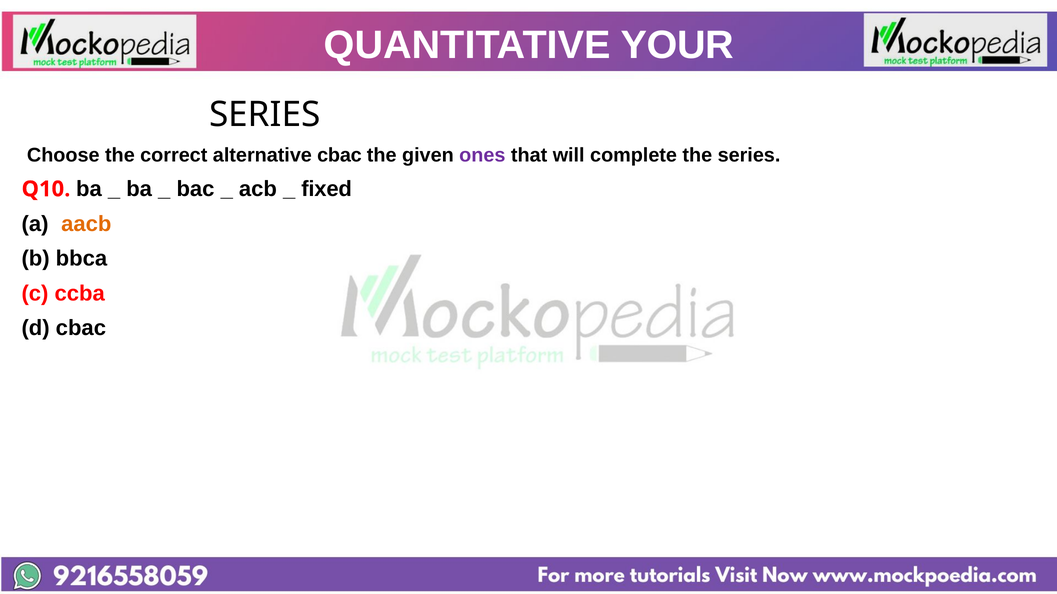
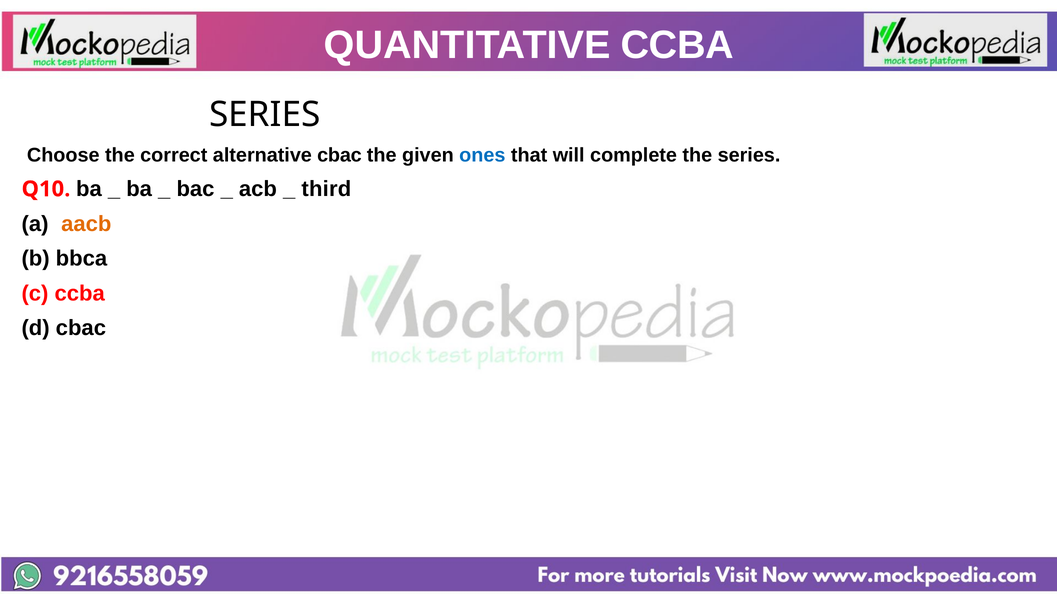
QUANTITATIVE YOUR: YOUR -> CCBA
ones colour: purple -> blue
fixed: fixed -> third
